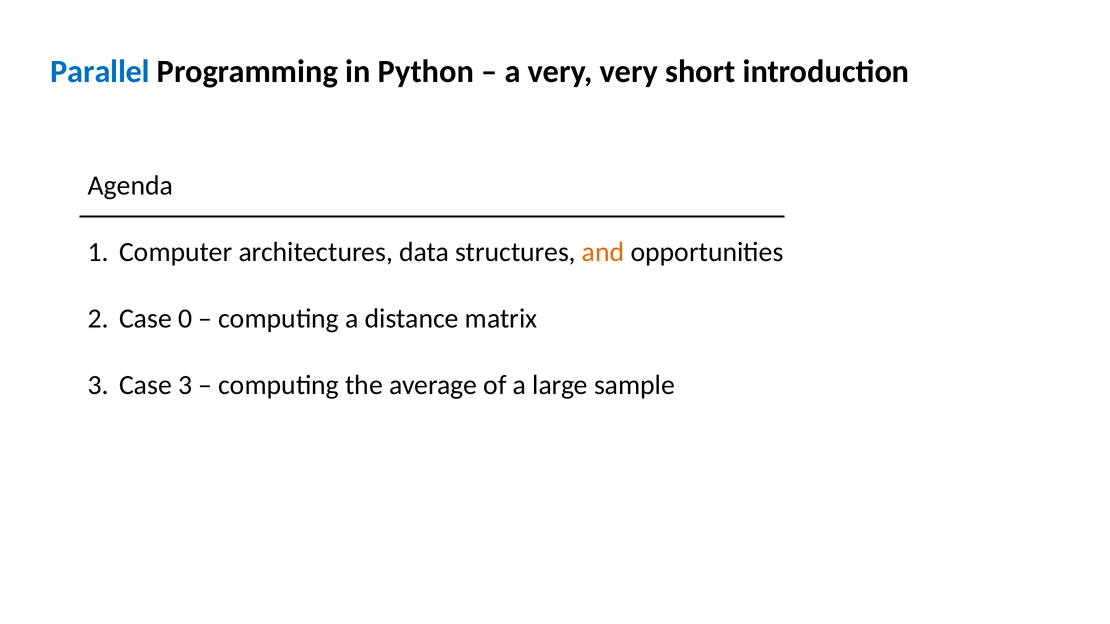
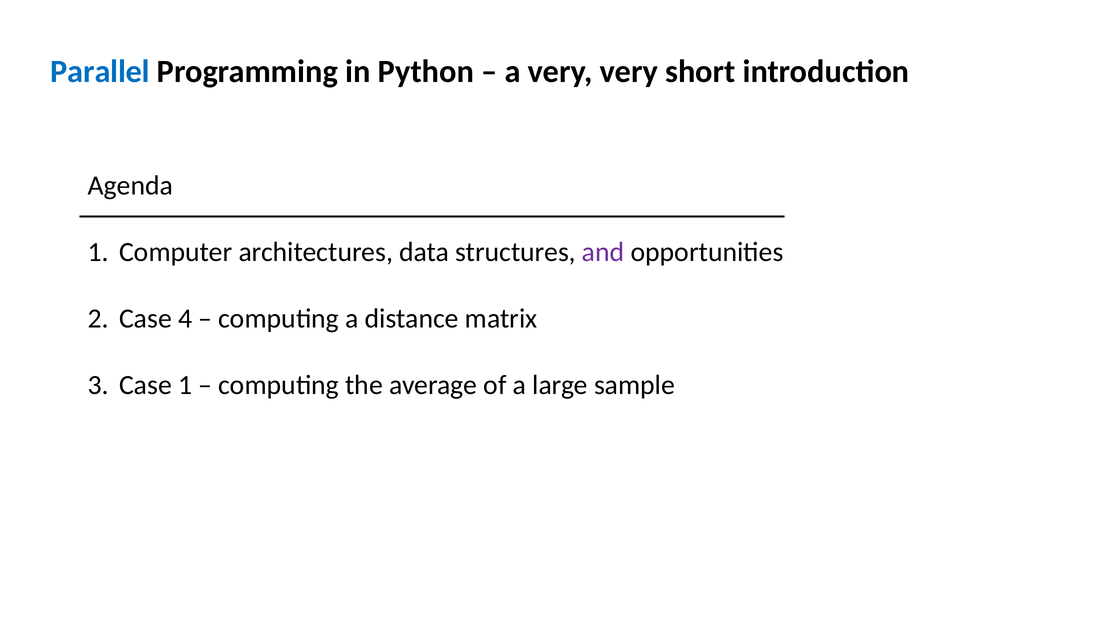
and colour: orange -> purple
0: 0 -> 4
Case 3: 3 -> 1
